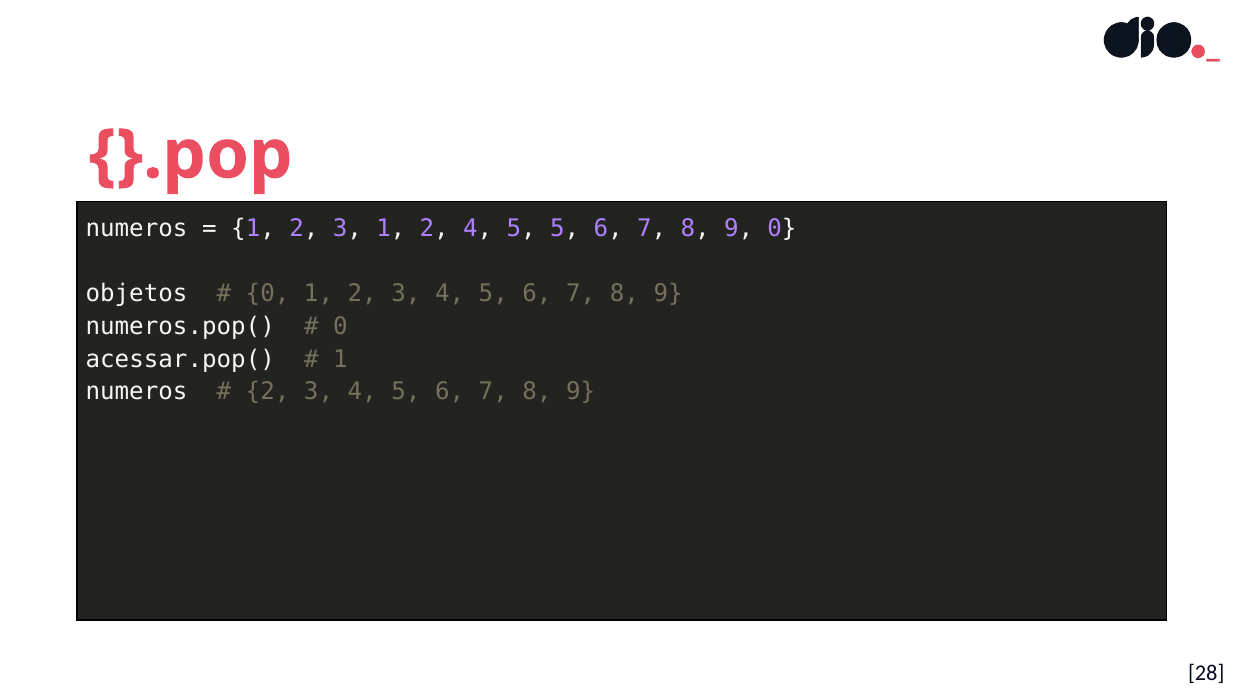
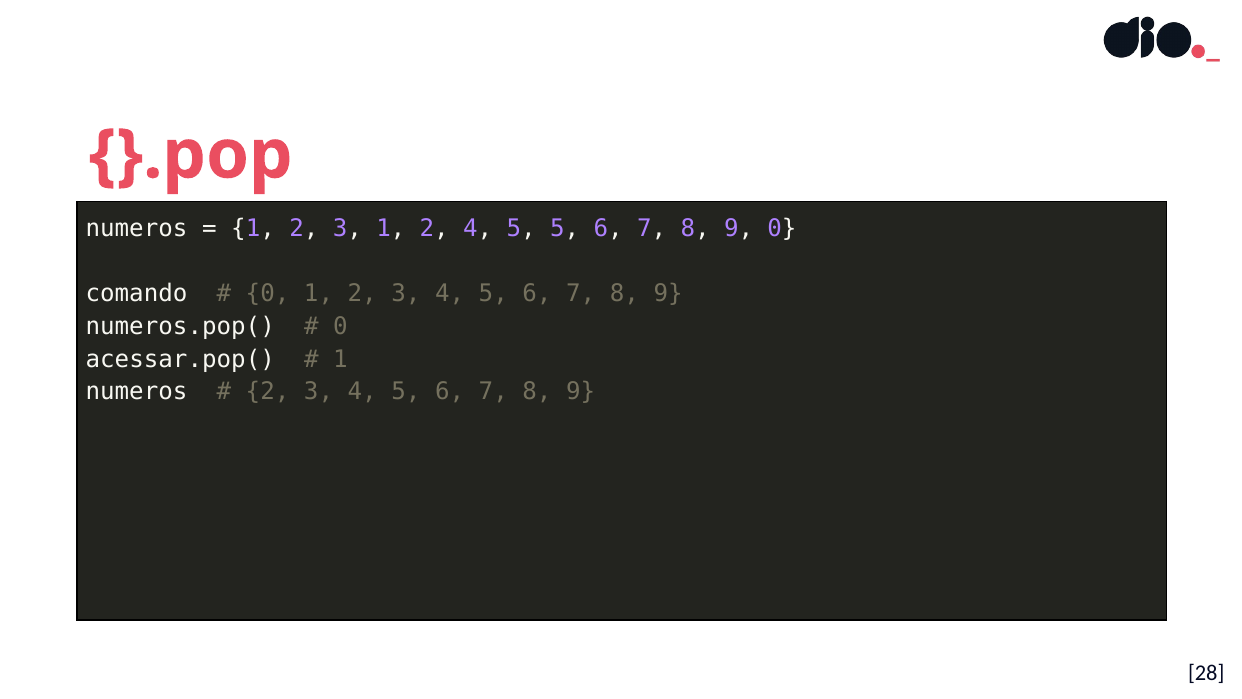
objetos: objetos -> comando
